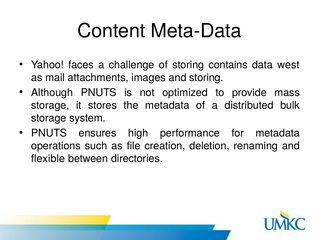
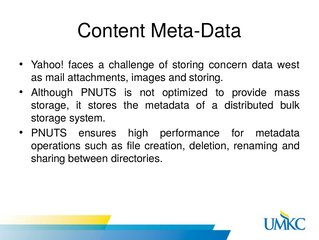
contains: contains -> concern
flexible: flexible -> sharing
